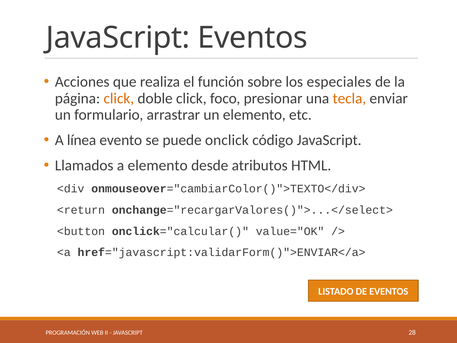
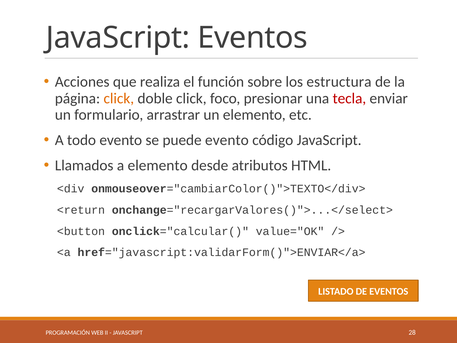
especiales: especiales -> estructura
tecla colour: orange -> red
línea: línea -> todo
puede onclick: onclick -> evento
